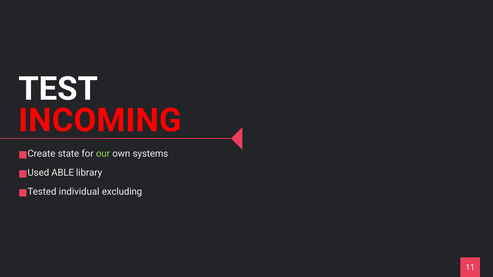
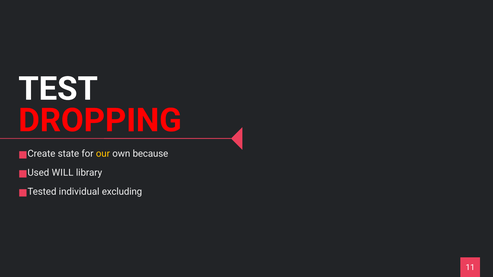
INCOMING: INCOMING -> DROPPING
our colour: light green -> yellow
systems: systems -> because
ABLE: ABLE -> WILL
